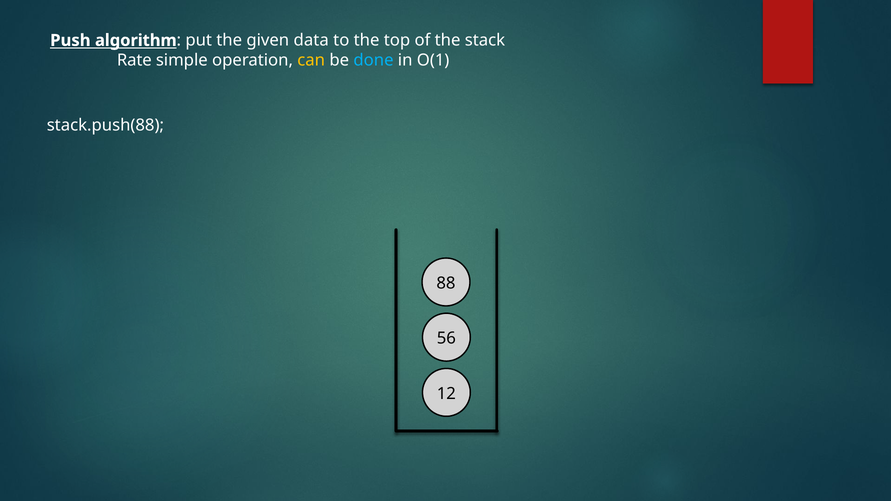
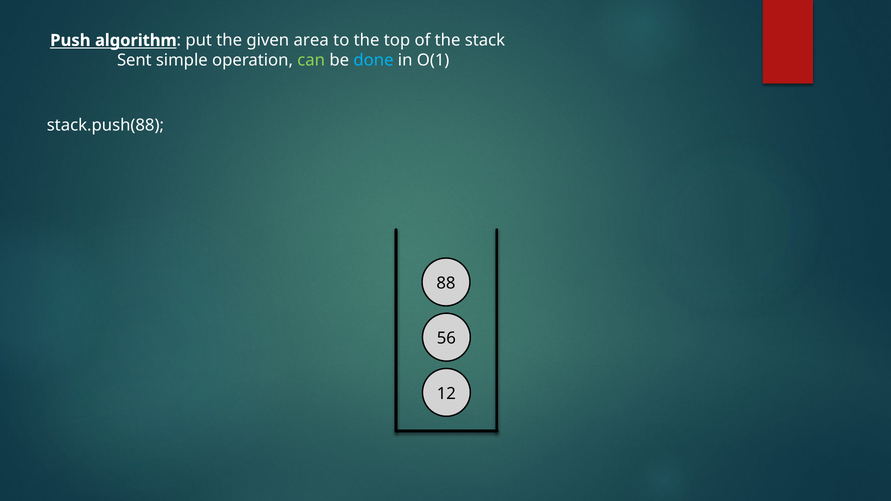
data: data -> area
Rate: Rate -> Sent
can colour: yellow -> light green
